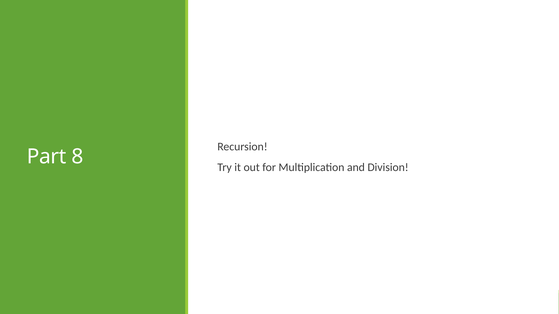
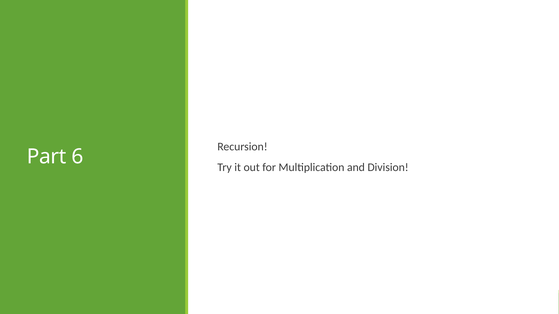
8: 8 -> 6
